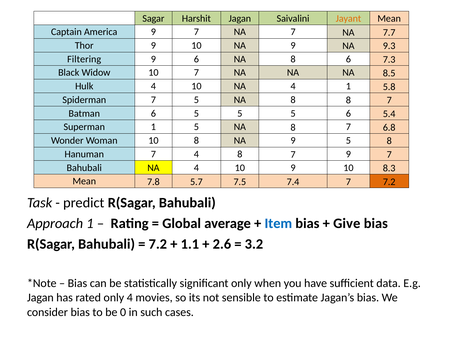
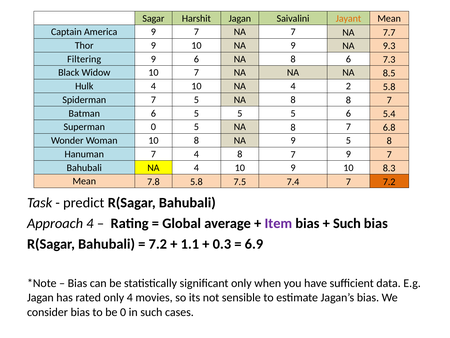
4 1: 1 -> 2
Superman 1: 1 -> 0
7.8 5.7: 5.7 -> 5.8
Approach 1: 1 -> 4
Item colour: blue -> purple
Give at (347, 223): Give -> Such
2.6: 2.6 -> 0.3
3.2: 3.2 -> 6.9
